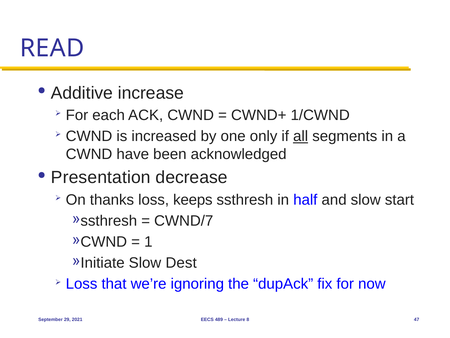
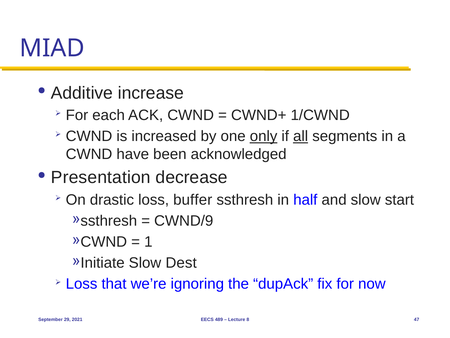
READ: READ -> MIAD
only underline: none -> present
thanks: thanks -> drastic
keeps: keeps -> buffer
CWND/7: CWND/7 -> CWND/9
